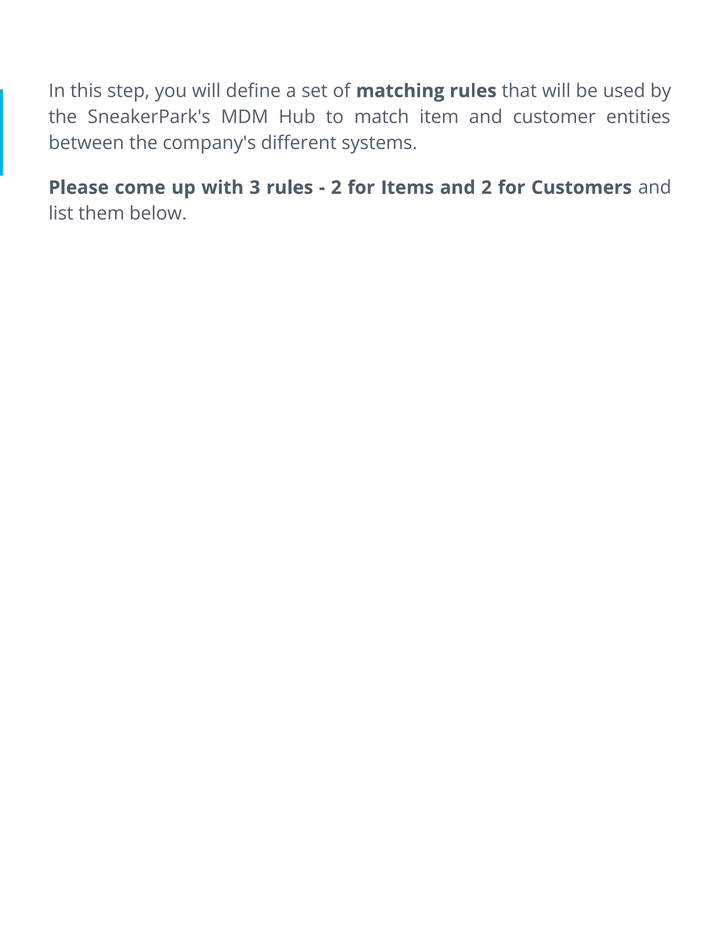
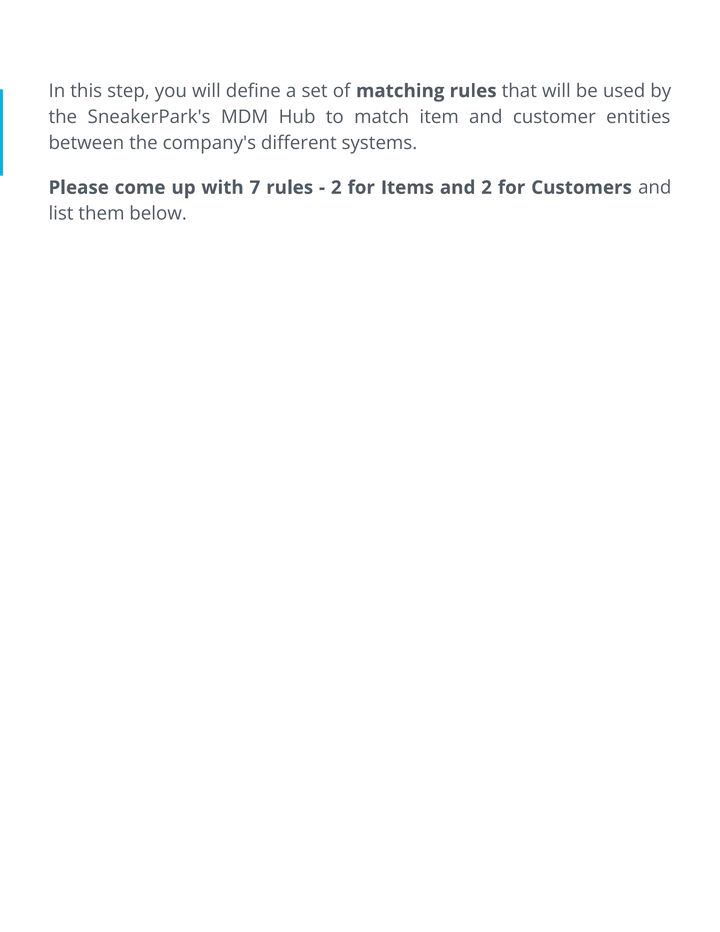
3: 3 -> 7
